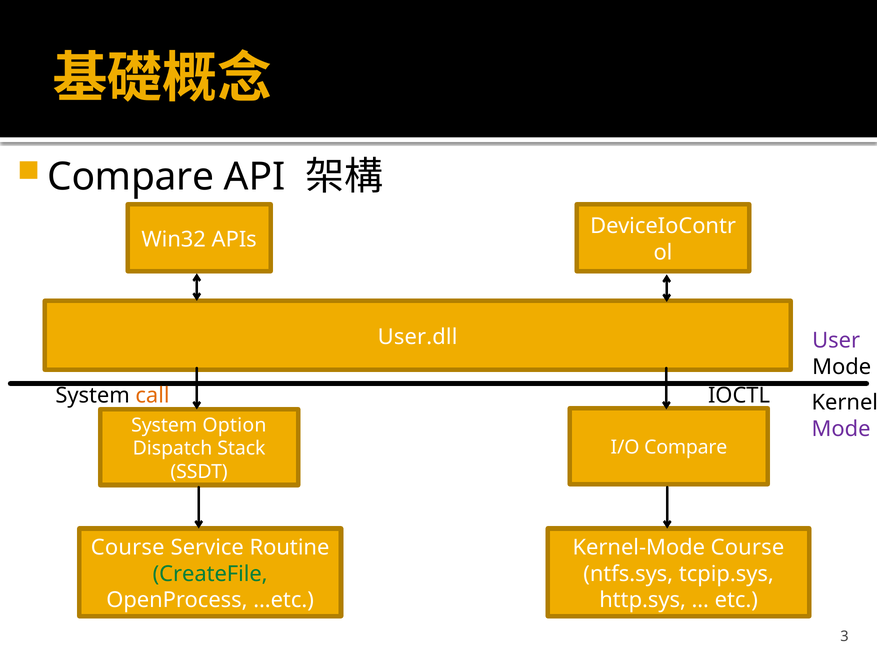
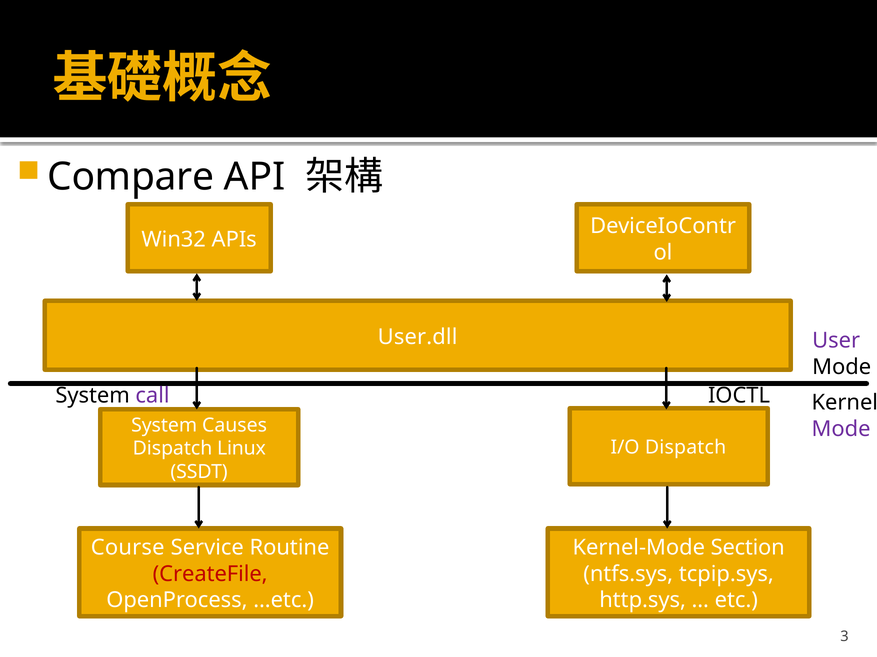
call colour: orange -> purple
Option: Option -> Causes
I/O Compare: Compare -> Dispatch
Stack: Stack -> Linux
Kernel-Mode Course: Course -> Section
CreateFile colour: green -> red
